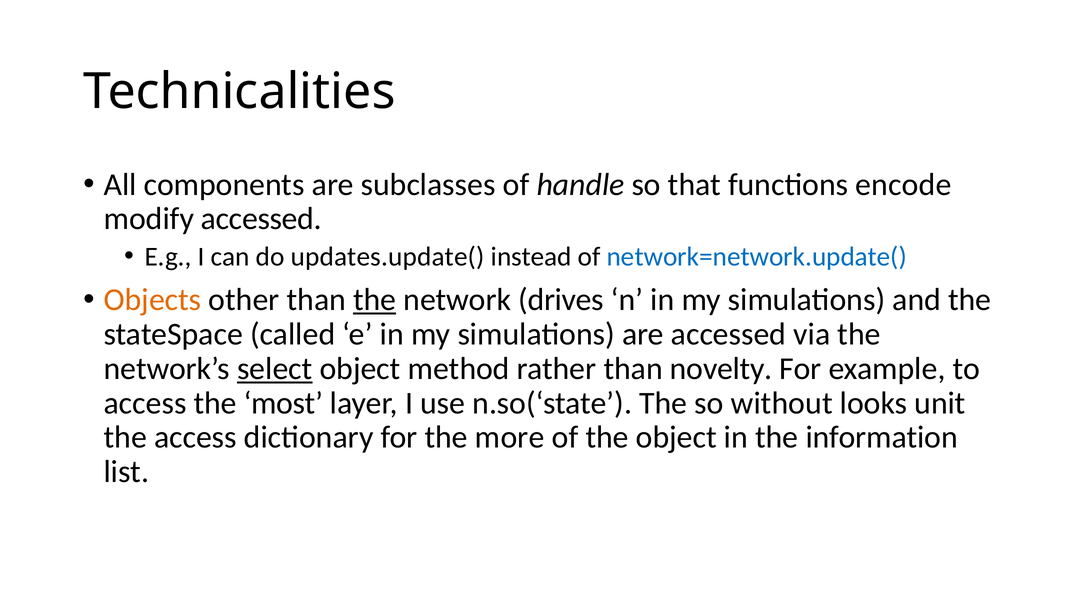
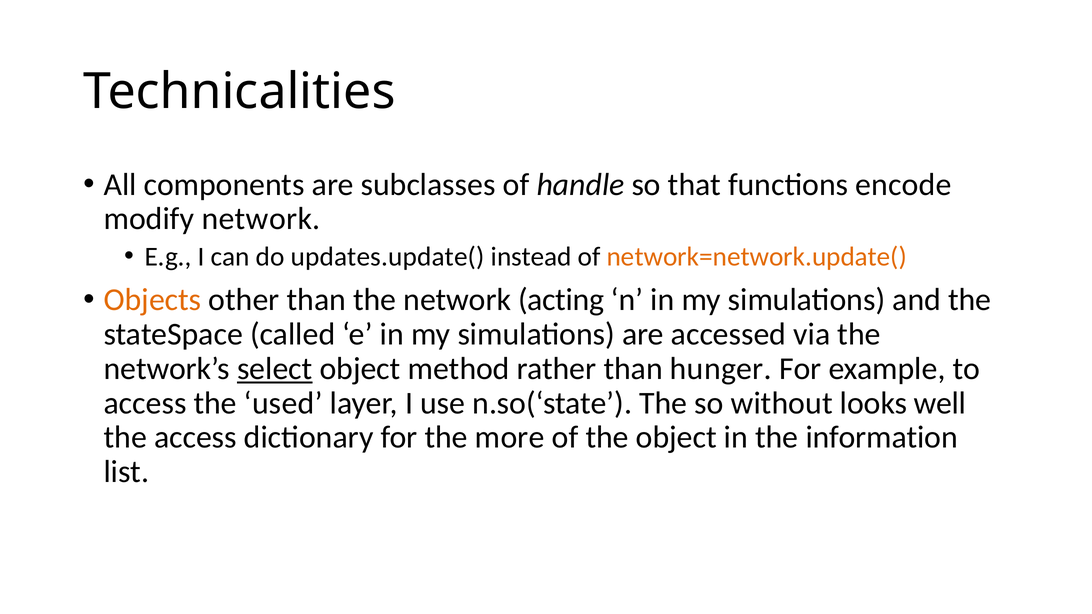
modify accessed: accessed -> network
network=network.update( colour: blue -> orange
the at (375, 300) underline: present -> none
drives: drives -> acting
novelty: novelty -> hunger
most: most -> used
unit: unit -> well
